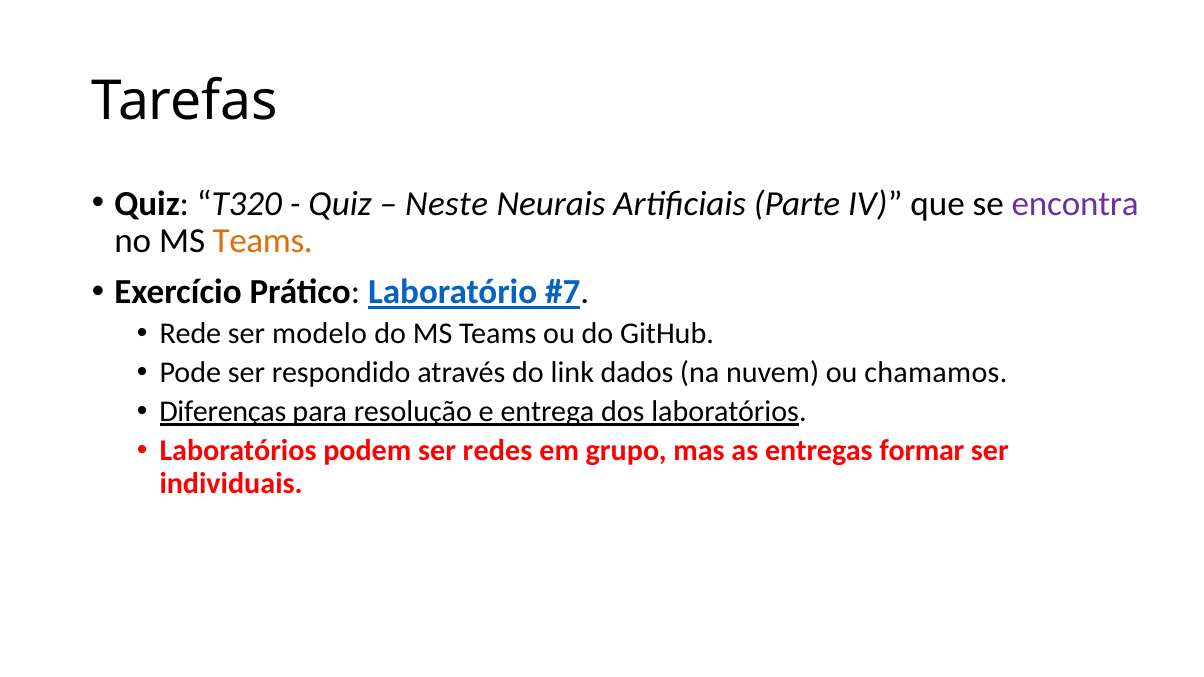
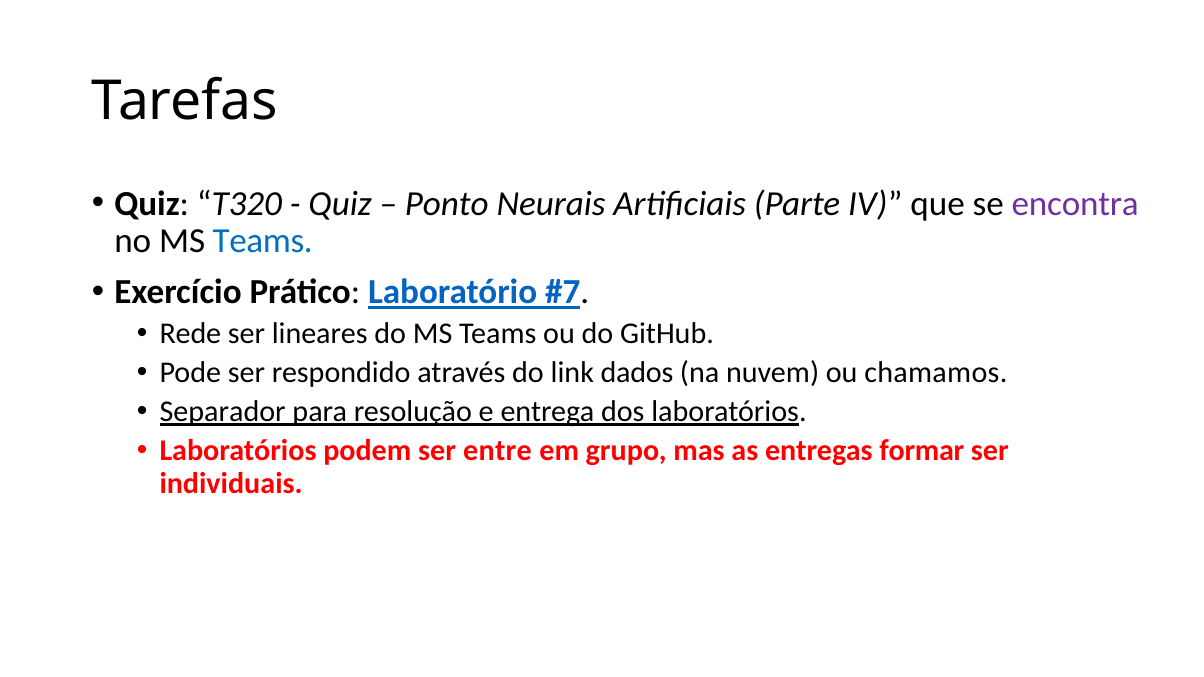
Neste: Neste -> Ponto
Teams at (263, 241) colour: orange -> blue
modelo: modelo -> lineares
Diferenças: Diferenças -> Separador
redes: redes -> entre
